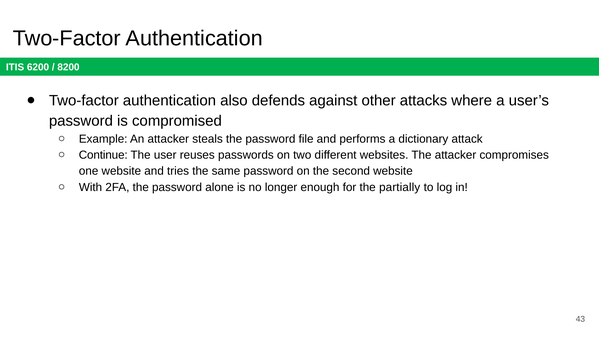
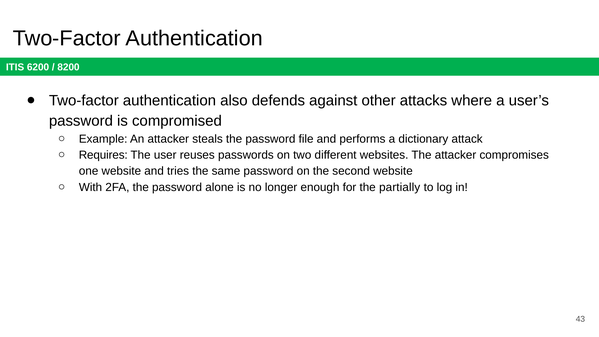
Continue: Continue -> Requires
